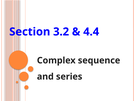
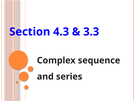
3.2: 3.2 -> 4.3
4.4: 4.4 -> 3.3
